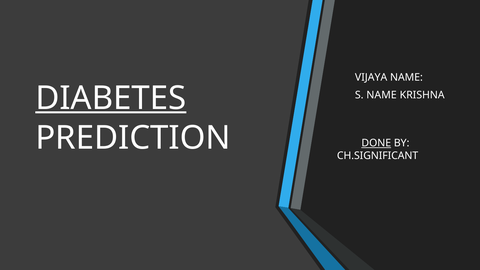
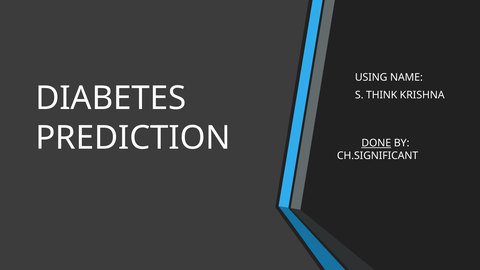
VIJAYA: VIJAYA -> USING
DIABETES underline: present -> none
S NAME: NAME -> THINK
